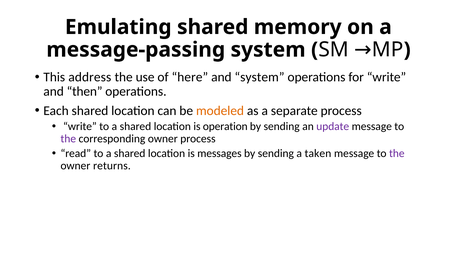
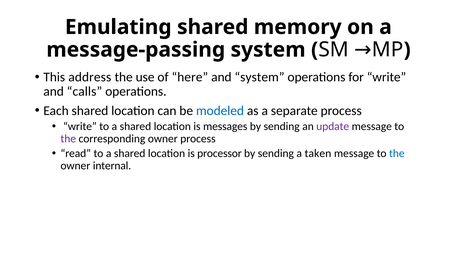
then: then -> calls
modeled colour: orange -> blue
operation: operation -> messages
messages: messages -> processor
the at (397, 154) colour: purple -> blue
returns: returns -> internal
